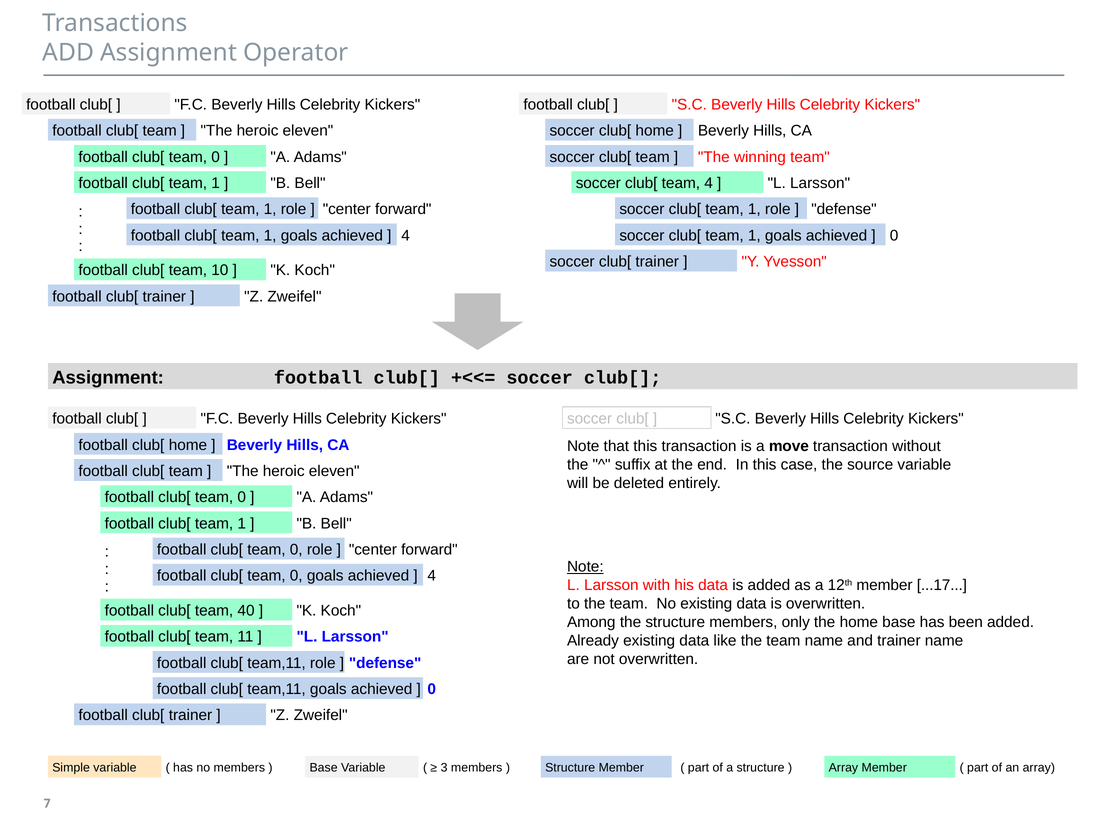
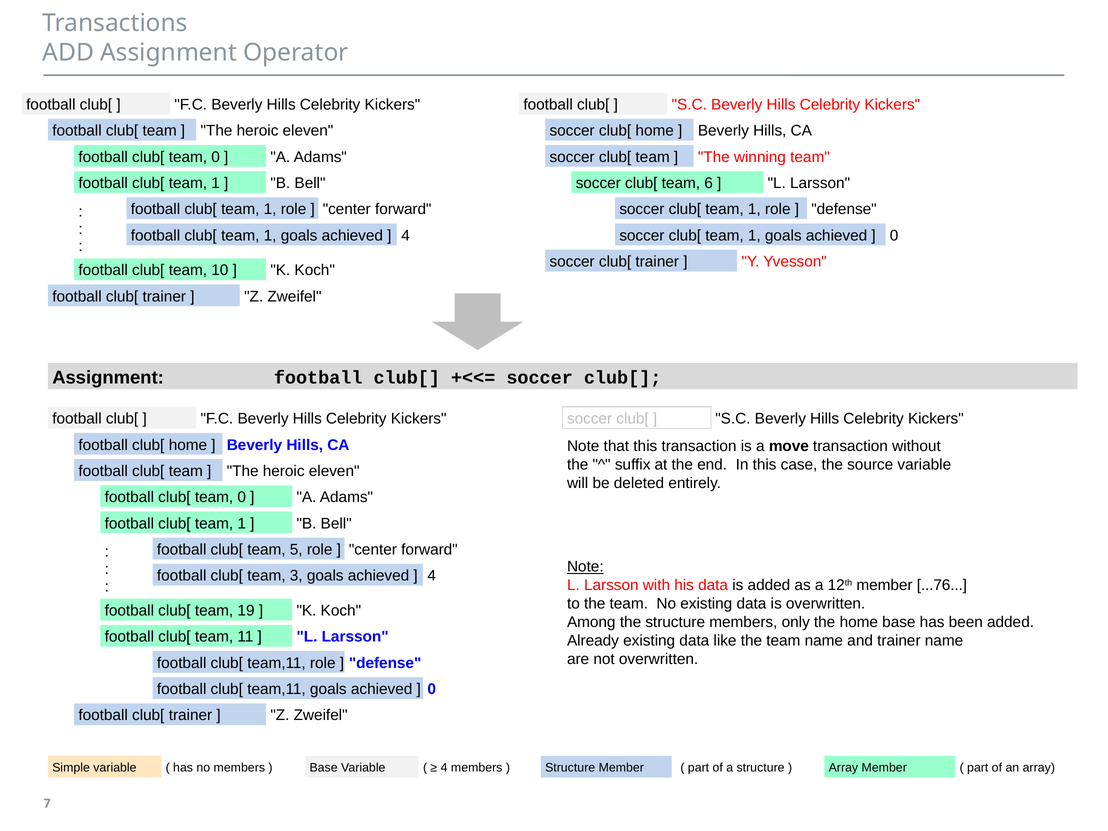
team 4: 4 -> 6
0 at (296, 550): 0 -> 5
0 at (296, 576): 0 -> 3
...17: ...17 -> ...76
40: 40 -> 19
3 at (444, 768): 3 -> 4
